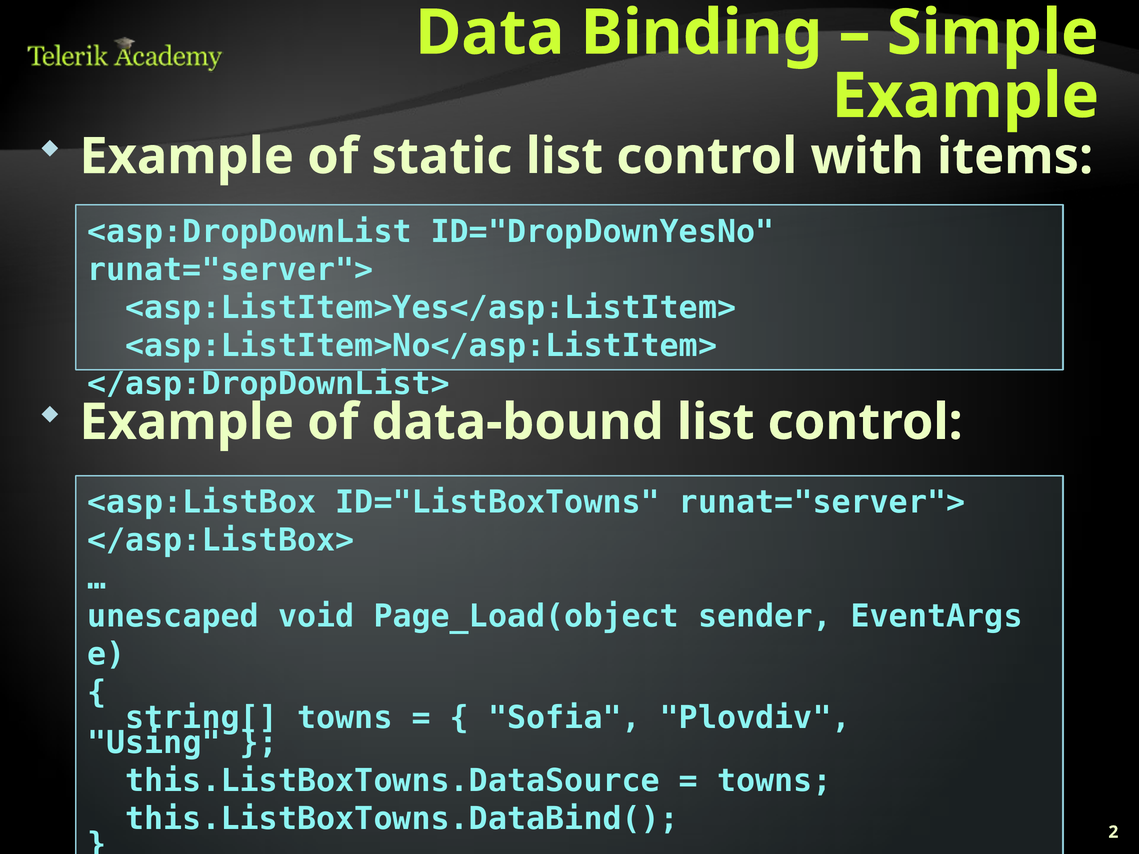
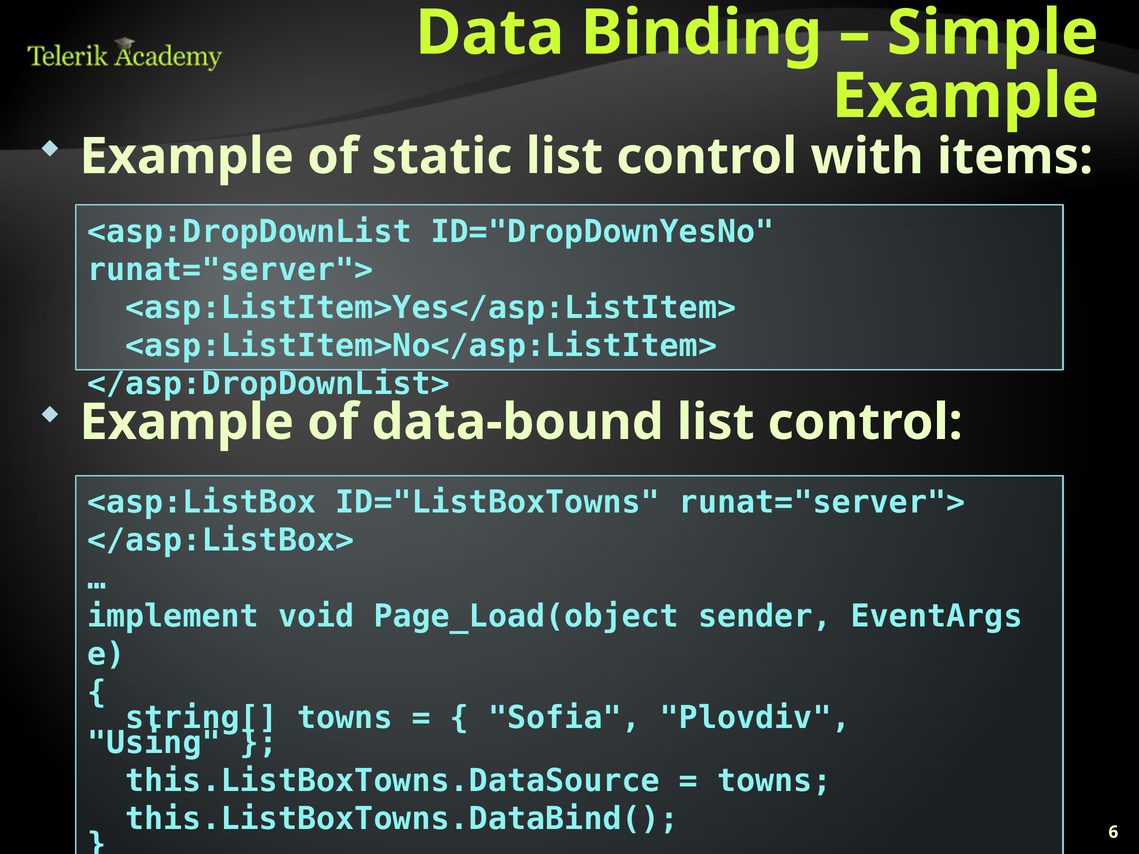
unescaped: unescaped -> implement
2: 2 -> 6
